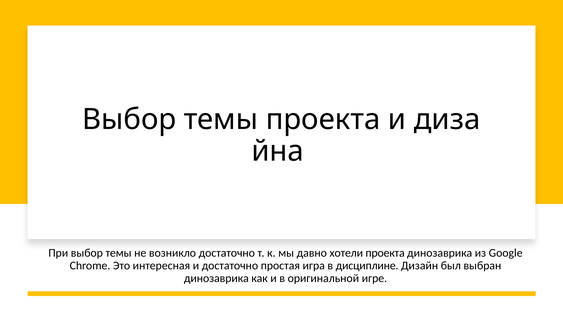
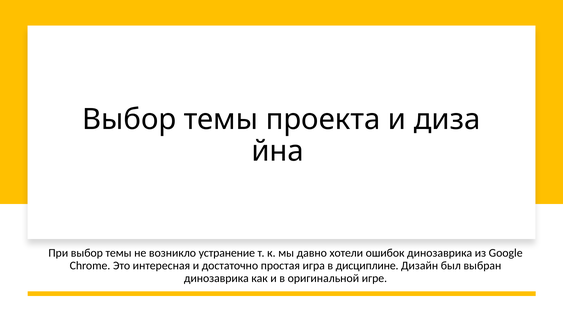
возникло достаточно: достаточно -> устранение
хотели проекта: проекта -> ошибок
